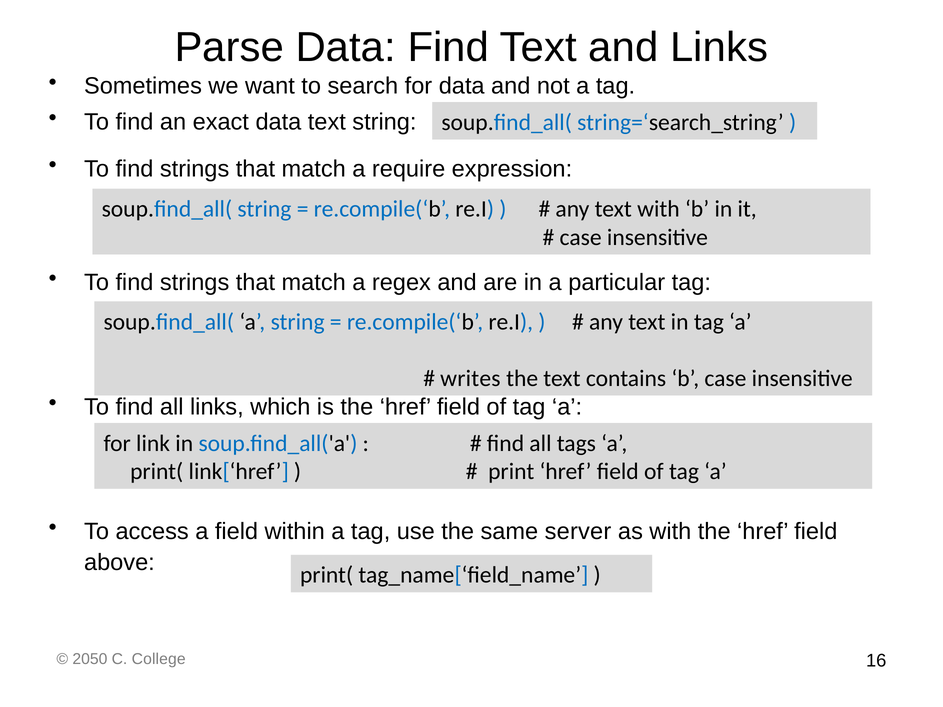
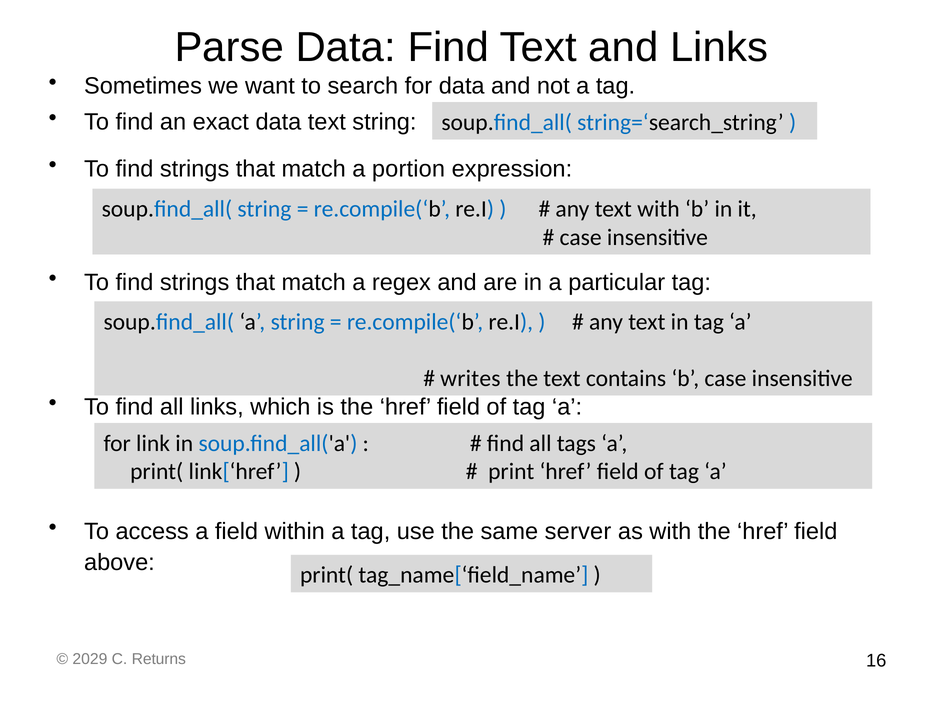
require: require -> portion
2050: 2050 -> 2029
College: College -> Returns
